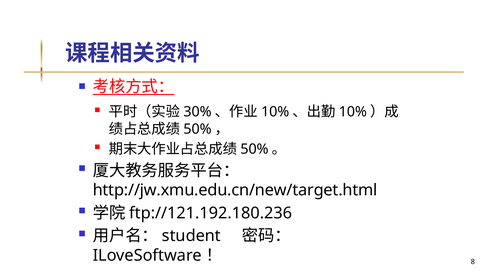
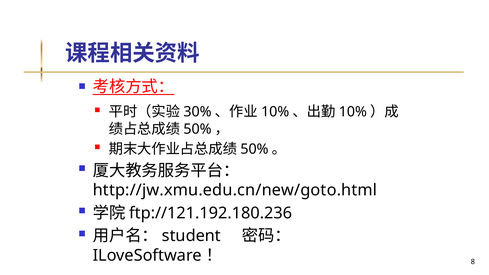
http://jw.xmu.edu.cn/new/target.html: http://jw.xmu.edu.cn/new/target.html -> http://jw.xmu.edu.cn/new/goto.html
